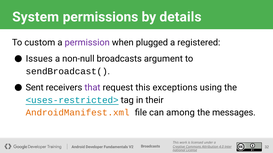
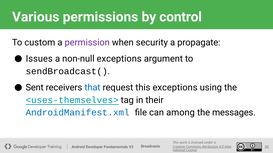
System: System -> Various
details: details -> control
plugged: plugged -> security
registered: registered -> propagate
non-null broadcasts: broadcasts -> exceptions
that colour: purple -> blue
<uses-restricted>: <uses-restricted> -> <uses-themselves>
AndroidManifest.xml colour: orange -> blue
